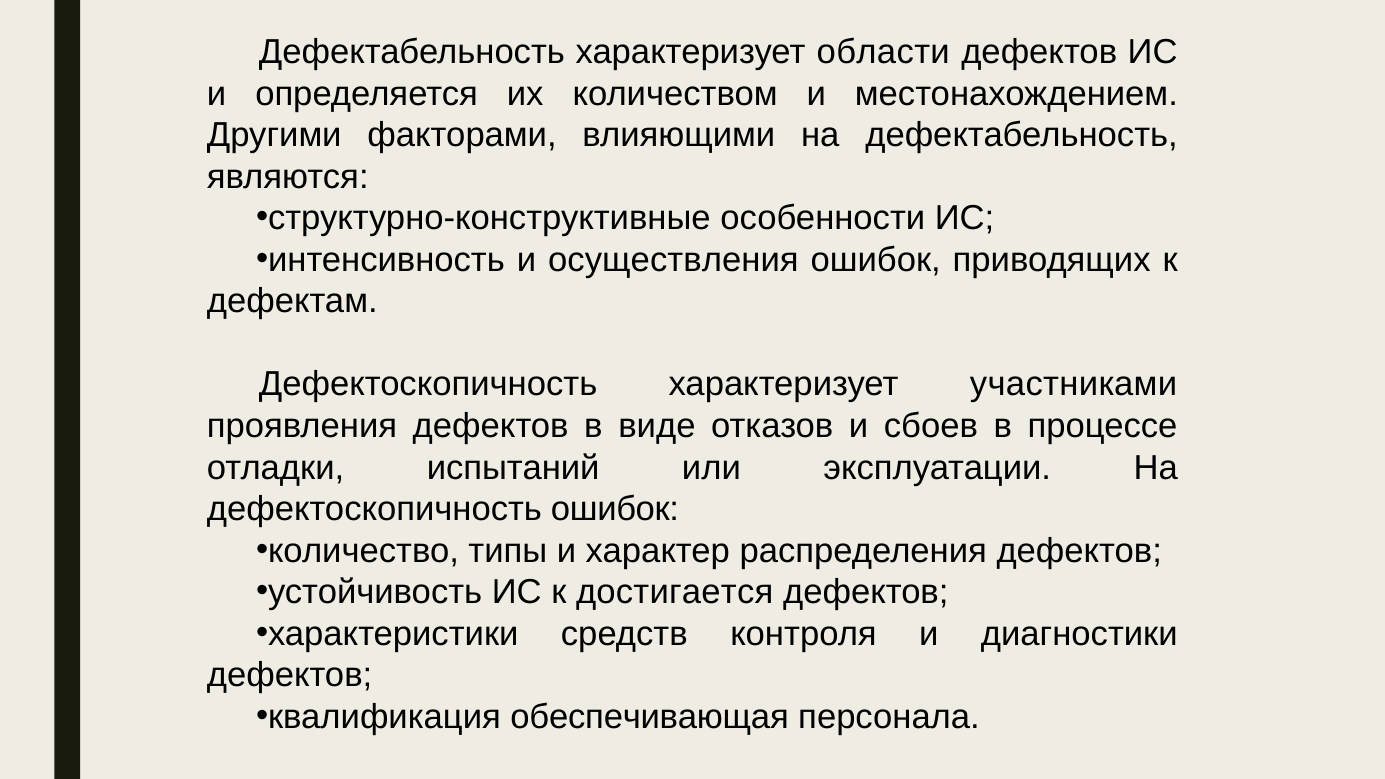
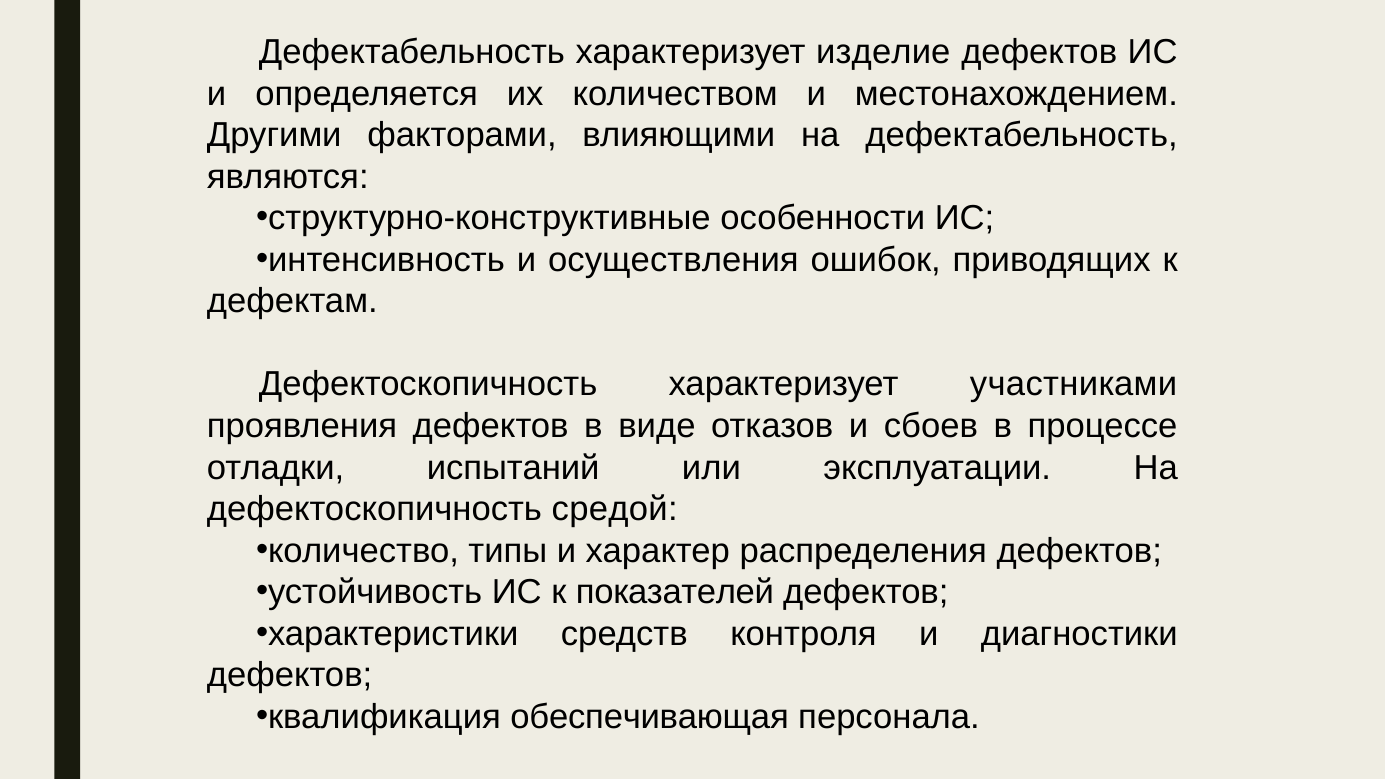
области: области -> изделие
дефектоскопичность ошибок: ошибок -> средой
достигается: достигается -> показателей
